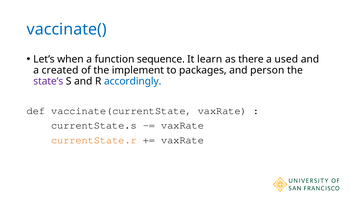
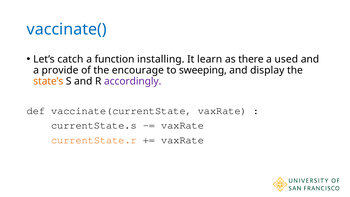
when: when -> catch
sequence: sequence -> installing
created: created -> provide
implement: implement -> encourage
packages: packages -> sweeping
person: person -> display
state’s colour: purple -> orange
accordingly colour: blue -> purple
